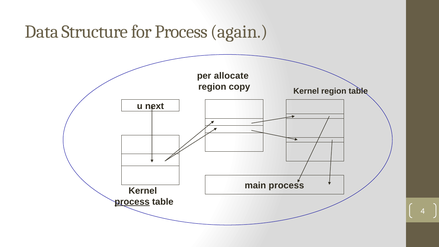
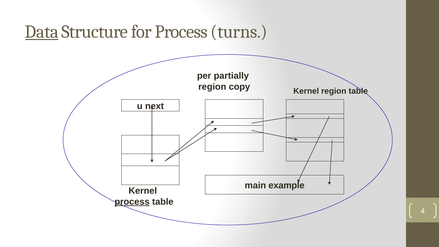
Data underline: none -> present
again: again -> turns
allocate: allocate -> partially
main process: process -> example
